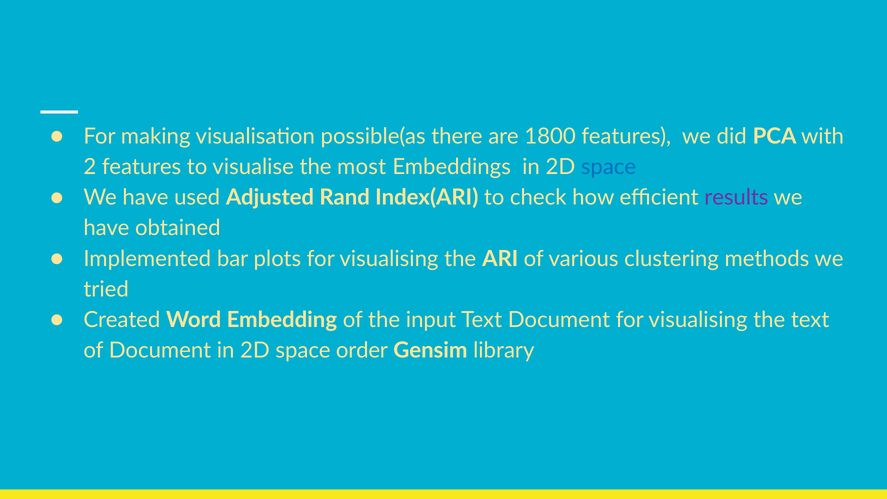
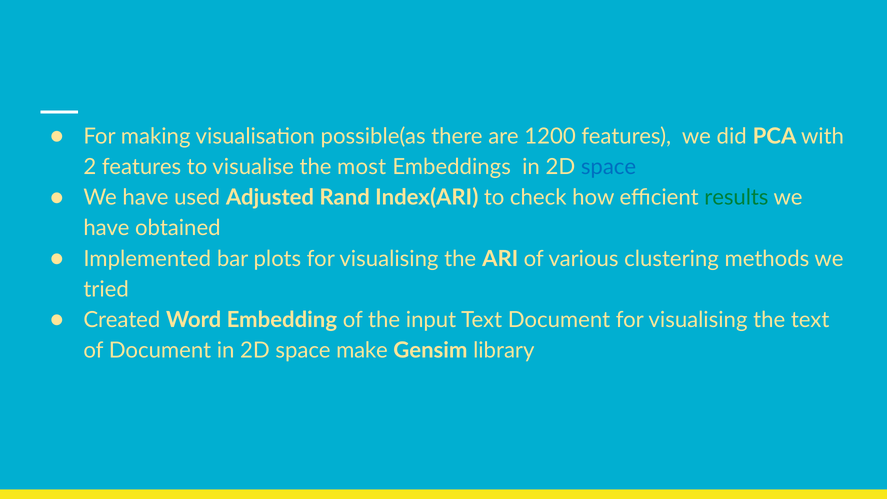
1800: 1800 -> 1200
results colour: purple -> green
order: order -> make
